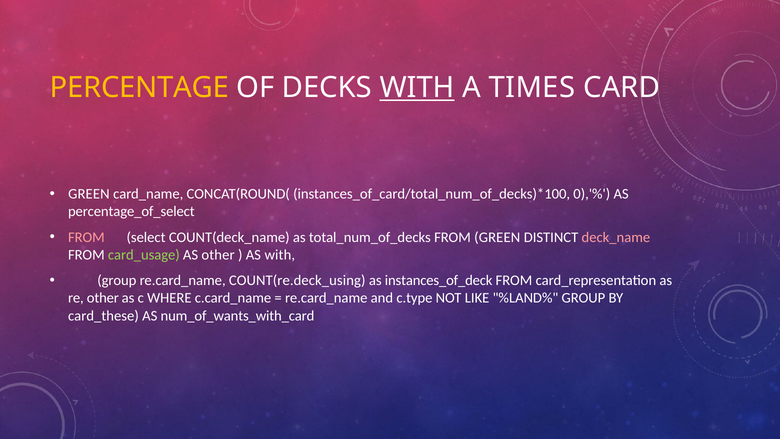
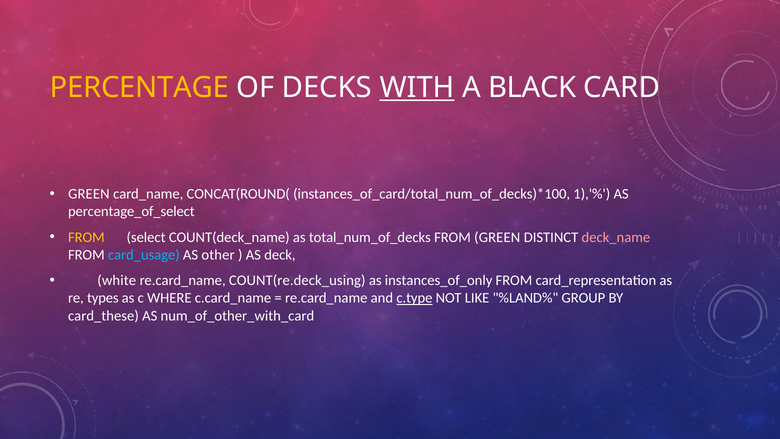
TIMES: TIMES -> BLACK
0),'%: 0),'% -> 1),'%
FROM at (86, 237) colour: pink -> yellow
card_usage colour: light green -> light blue
AS with: with -> deck
group at (117, 280): group -> white
instances_of_deck: instances_of_deck -> instances_of_only
re other: other -> types
c.type underline: none -> present
num_of_wants_with_card: num_of_wants_with_card -> num_of_other_with_card
